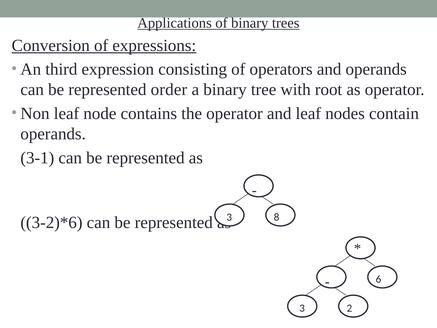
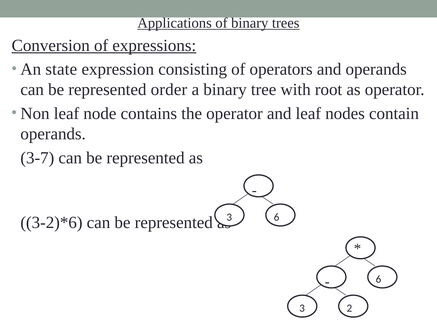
third: third -> state
3-1: 3-1 -> 3-7
8 at (277, 217): 8 -> 6
